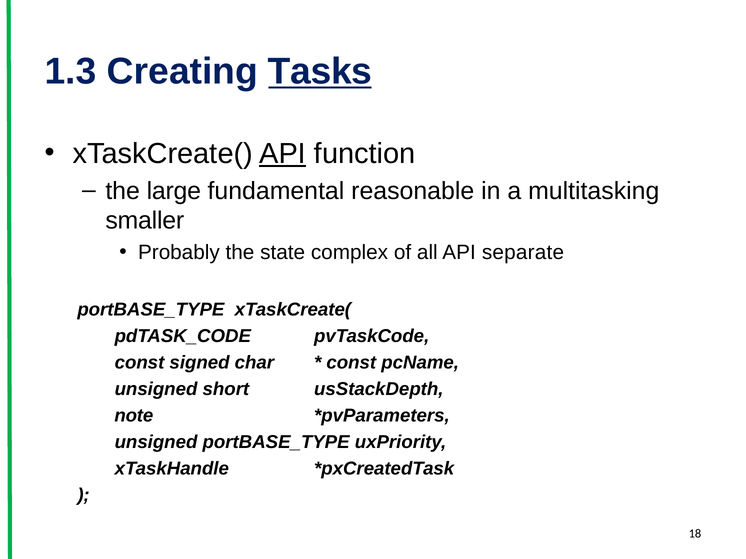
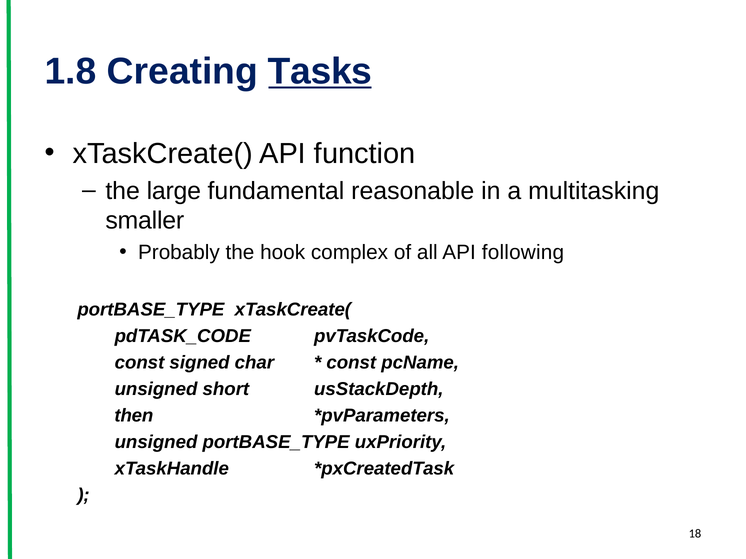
1.3: 1.3 -> 1.8
API at (283, 154) underline: present -> none
state: state -> hook
separate: separate -> following
note: note -> then
